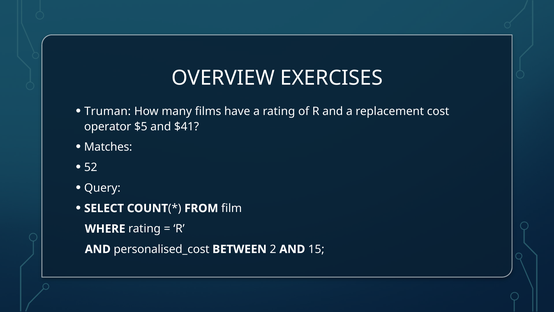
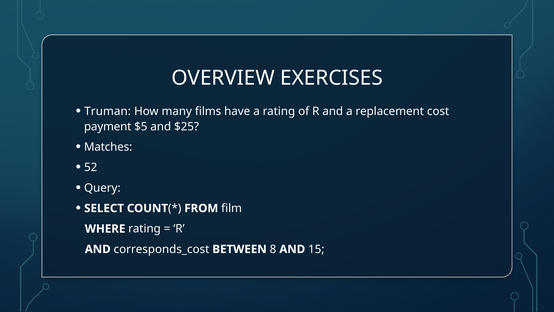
operator: operator -> payment
$41: $41 -> $25
personalised_cost: personalised_cost -> corresponds_cost
2: 2 -> 8
